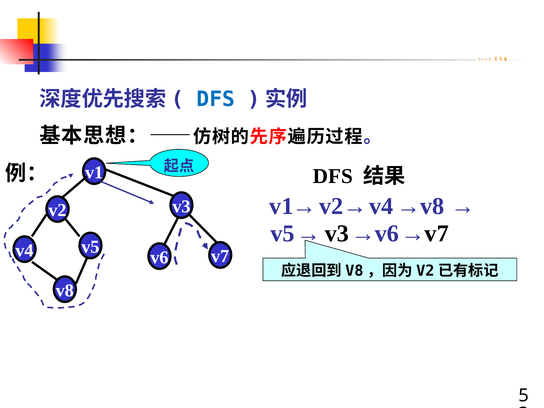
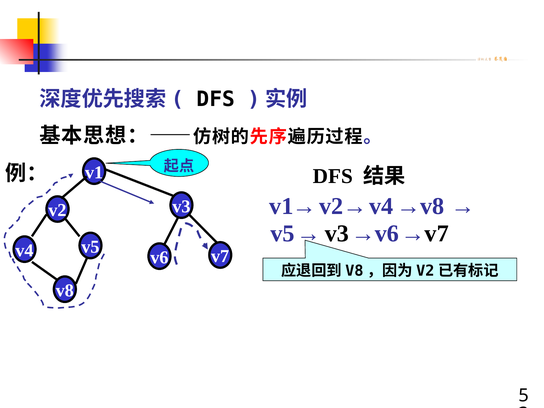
DFS at (216, 99) colour: blue -> black
